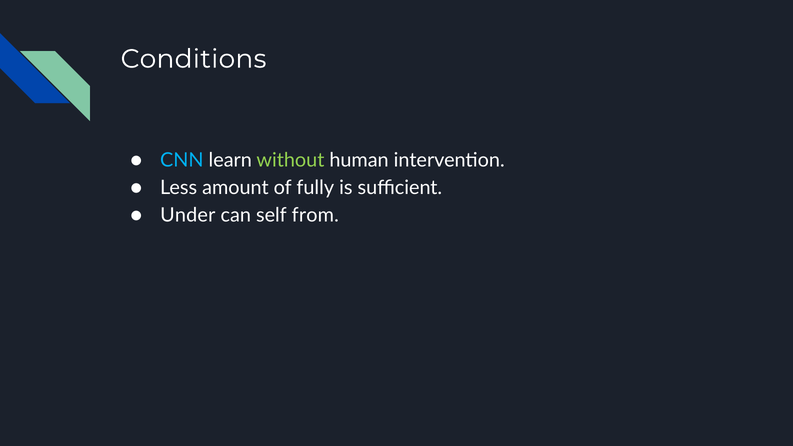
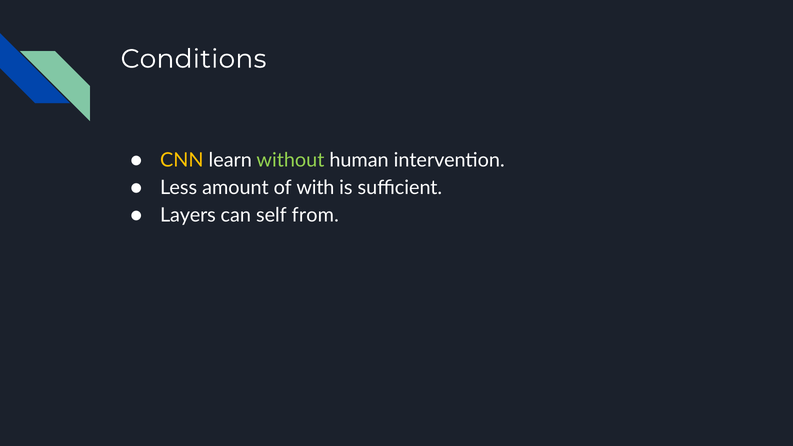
CNN colour: light blue -> yellow
fully: fully -> with
Under: Under -> Layers
